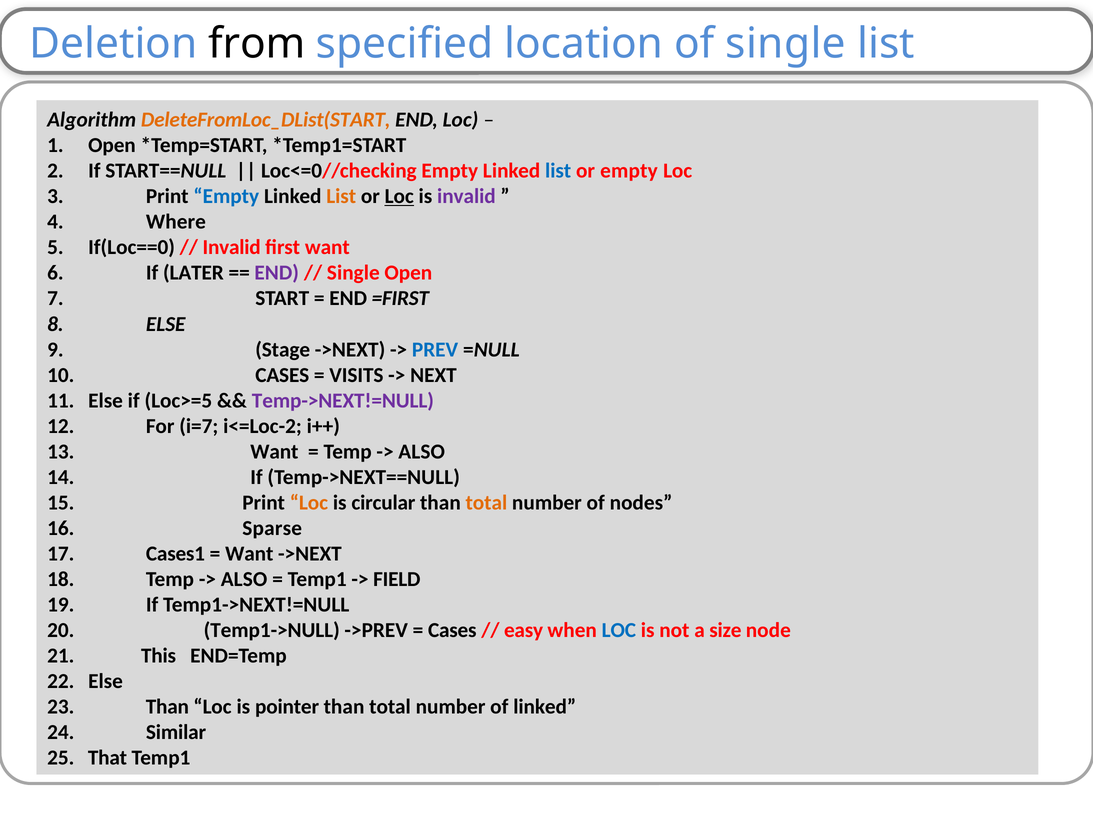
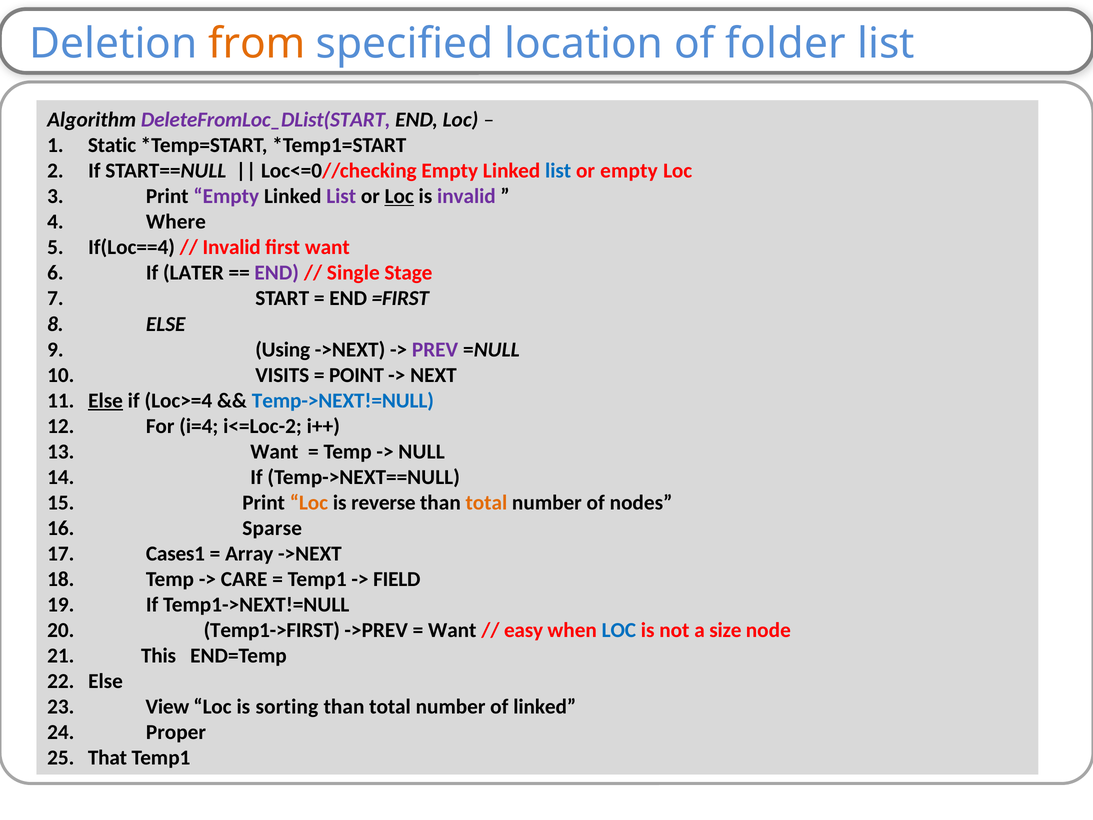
from colour: black -> orange
of single: single -> folder
DeleteFromLoc_DList(START colour: orange -> purple
Open at (112, 145): Open -> Static
Empty at (226, 196) colour: blue -> purple
List at (341, 196) colour: orange -> purple
If(Loc==0: If(Loc==0 -> If(Loc==4
Single Open: Open -> Stage
Stage: Stage -> Using
PREV colour: blue -> purple
CASES at (282, 375): CASES -> VISITS
VISITS: VISITS -> POINT
Else at (106, 400) underline: none -> present
Loc>=5: Loc>=5 -> Loc>=4
Temp->NEXT!=NULL colour: purple -> blue
i=7: i=7 -> i=4
ALSO at (422, 451): ALSO -> NULL
circular: circular -> reverse
Want at (249, 554): Want -> Array
ALSO at (244, 579): ALSO -> CARE
Temp1->NULL: Temp1->NULL -> Temp1->FIRST
Cases at (452, 630): Cases -> Want
Than at (167, 707): Than -> View
pointer: pointer -> sorting
Similar: Similar -> Proper
